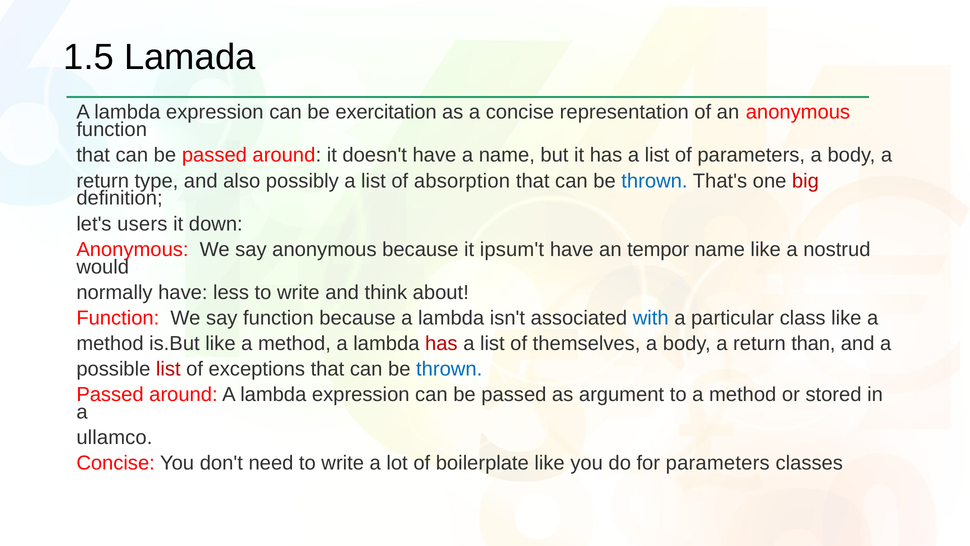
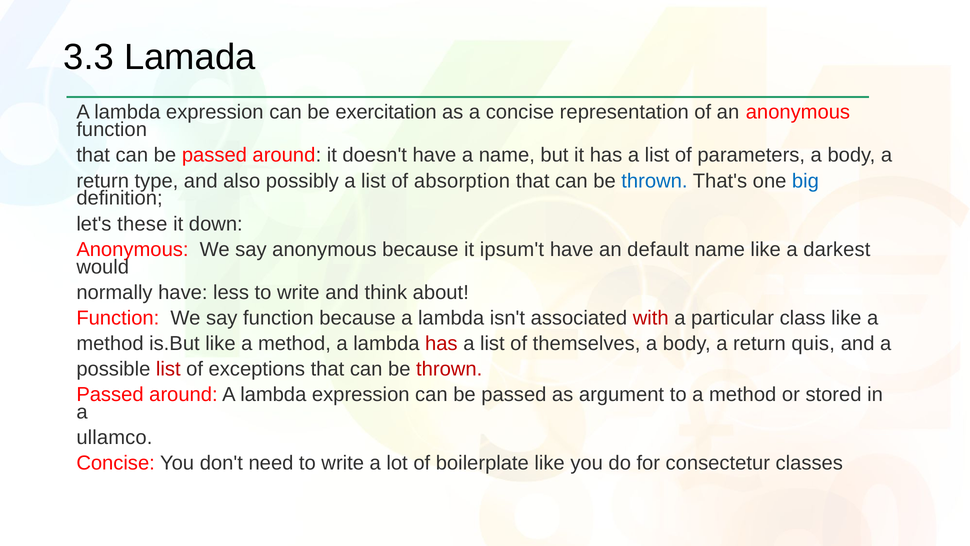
1.5: 1.5 -> 3.3
big colour: red -> blue
users: users -> these
tempor: tempor -> default
nostrud: nostrud -> darkest
with colour: blue -> red
than: than -> quis
thrown at (449, 369) colour: blue -> red
for parameters: parameters -> consectetur
